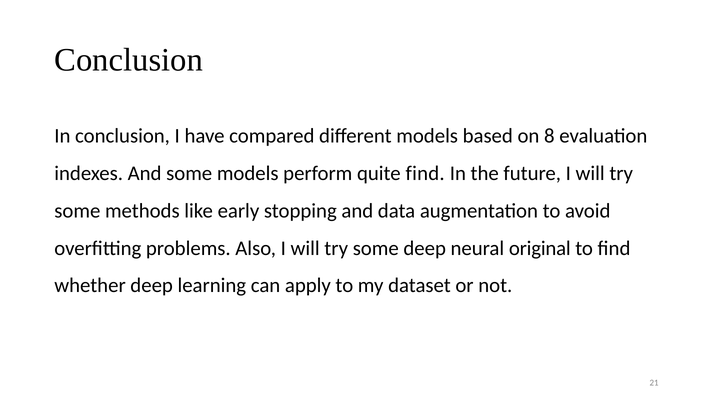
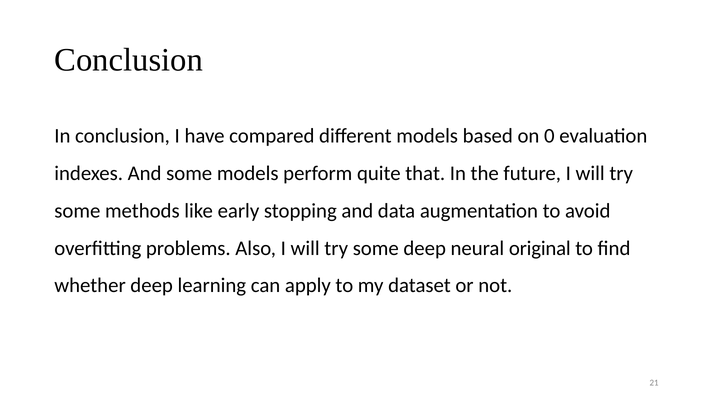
8: 8 -> 0
quite find: find -> that
